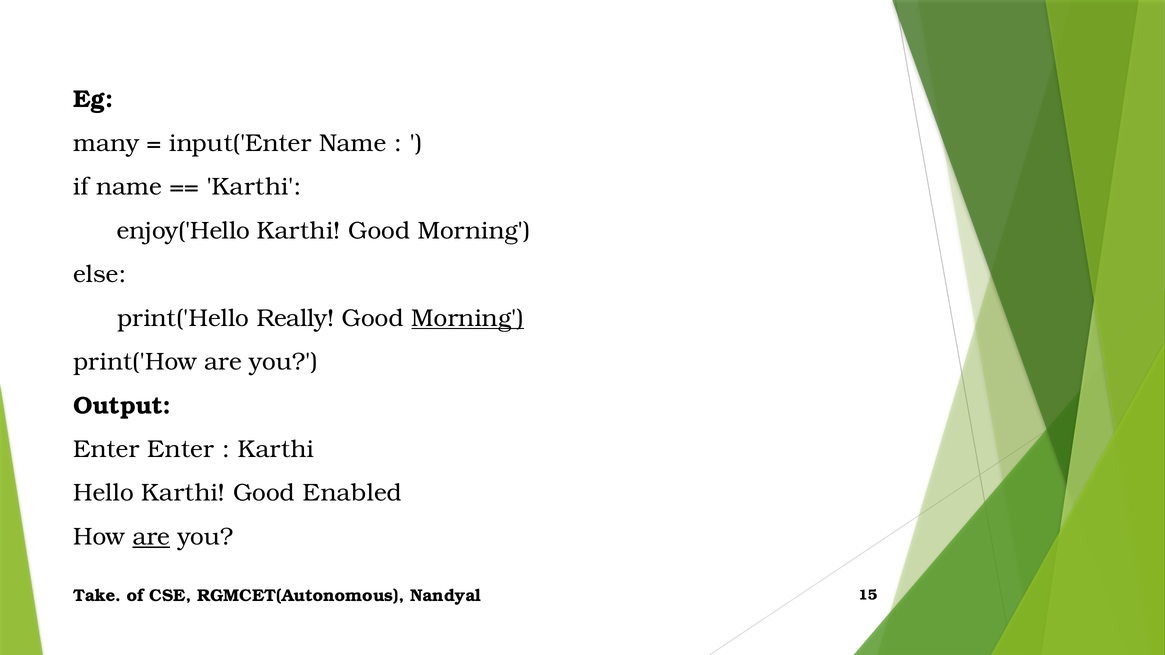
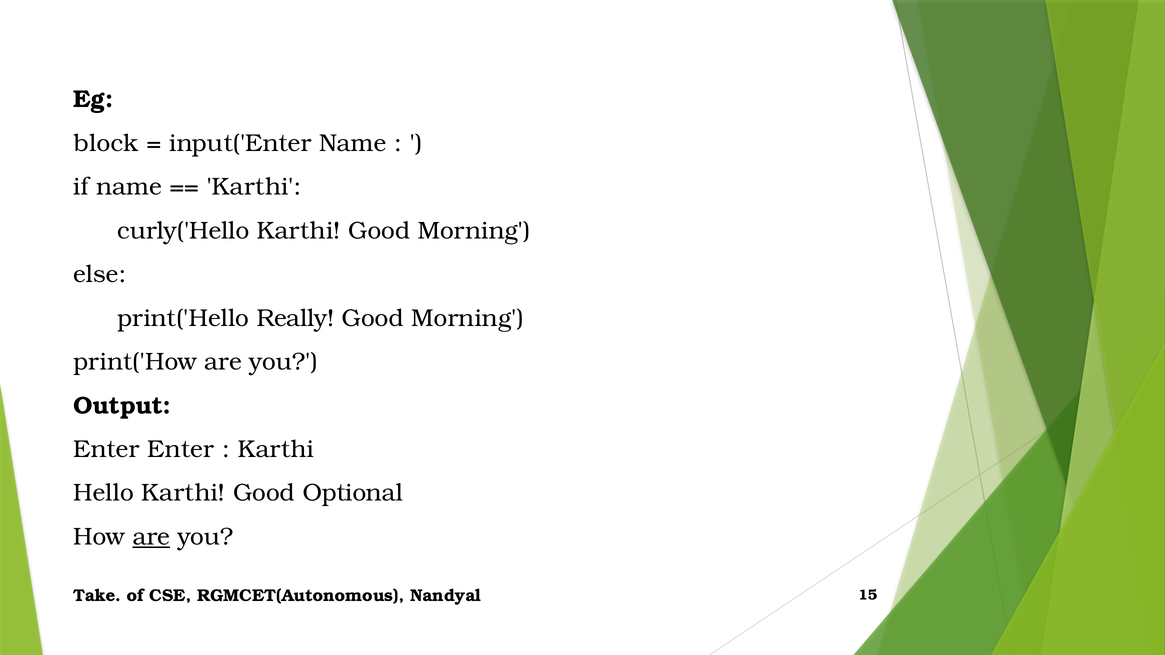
many: many -> block
enjoy('Hello: enjoy('Hello -> curly('Hello
Morning at (468, 318) underline: present -> none
Enabled: Enabled -> Optional
